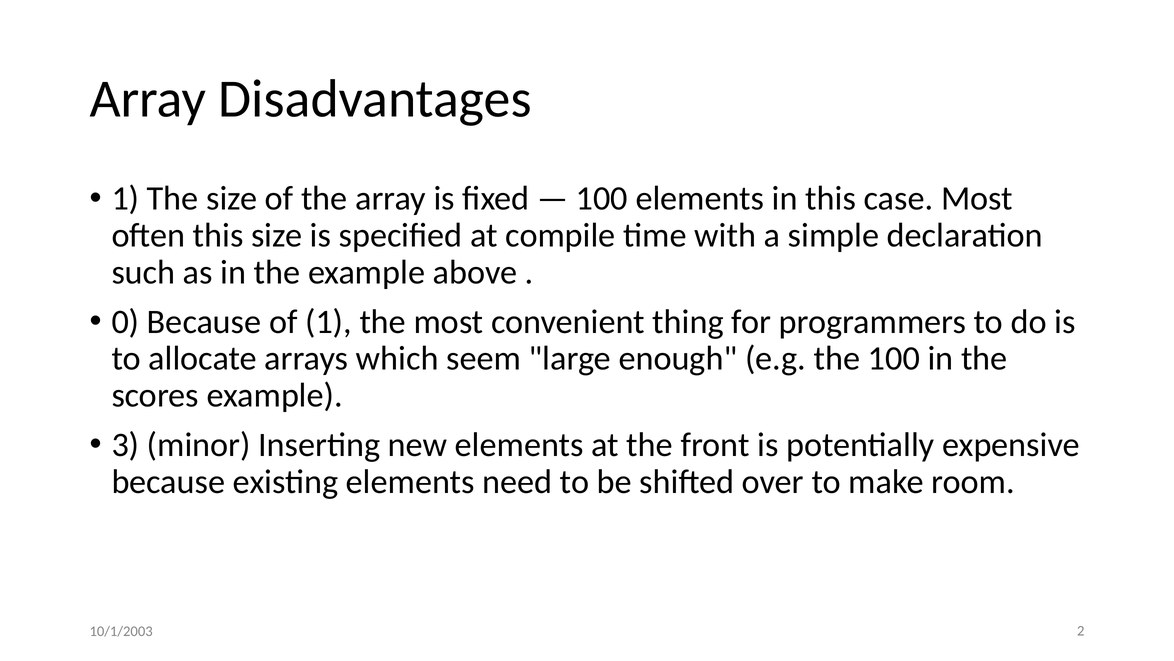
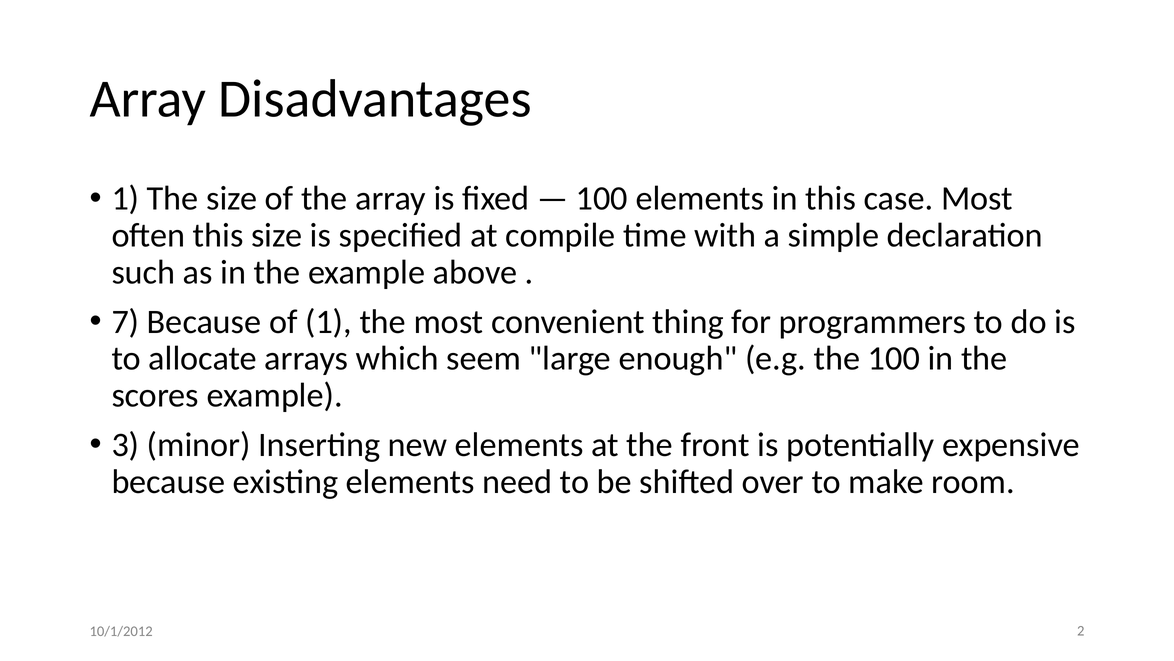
0: 0 -> 7
10/1/2003: 10/1/2003 -> 10/1/2012
